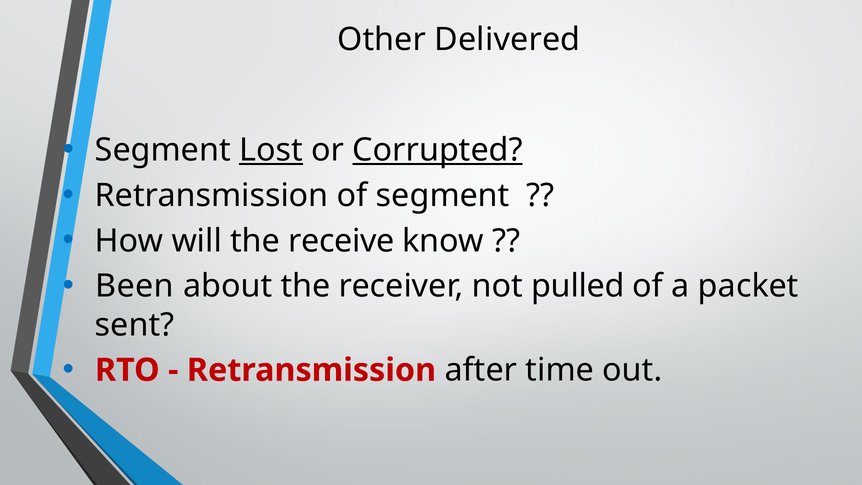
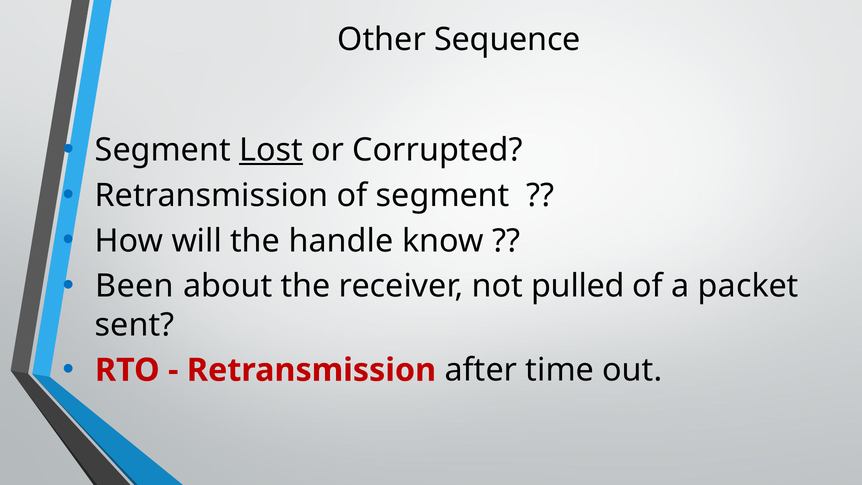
Delivered: Delivered -> Sequence
Corrupted underline: present -> none
receive: receive -> handle
